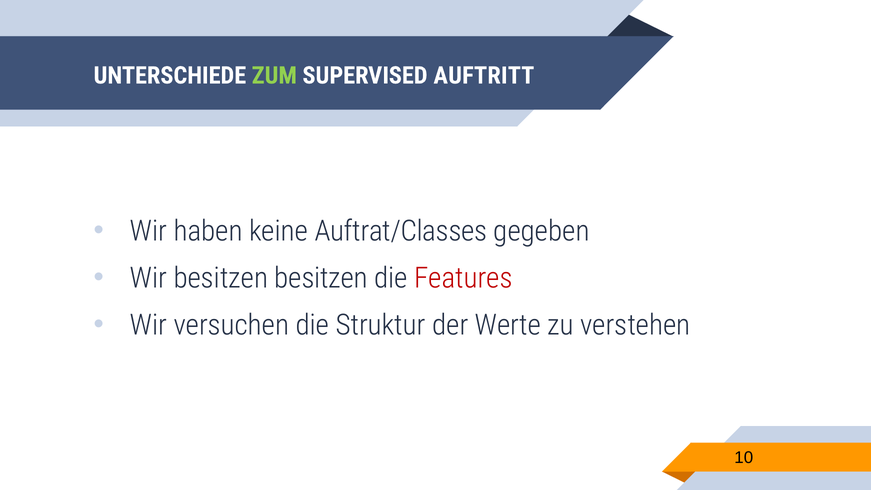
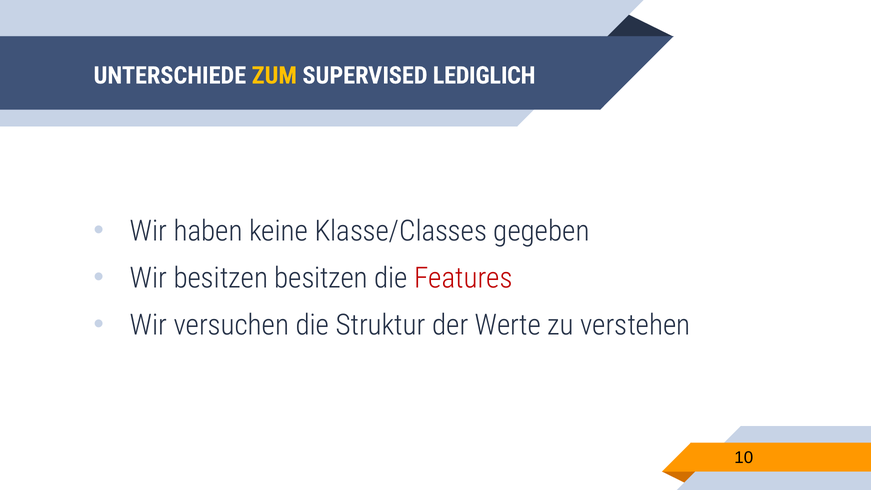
ZUM colour: light green -> yellow
AUFTRITT: AUFTRITT -> LEDIGLICH
Auftrat/Classes: Auftrat/Classes -> Klasse/Classes
